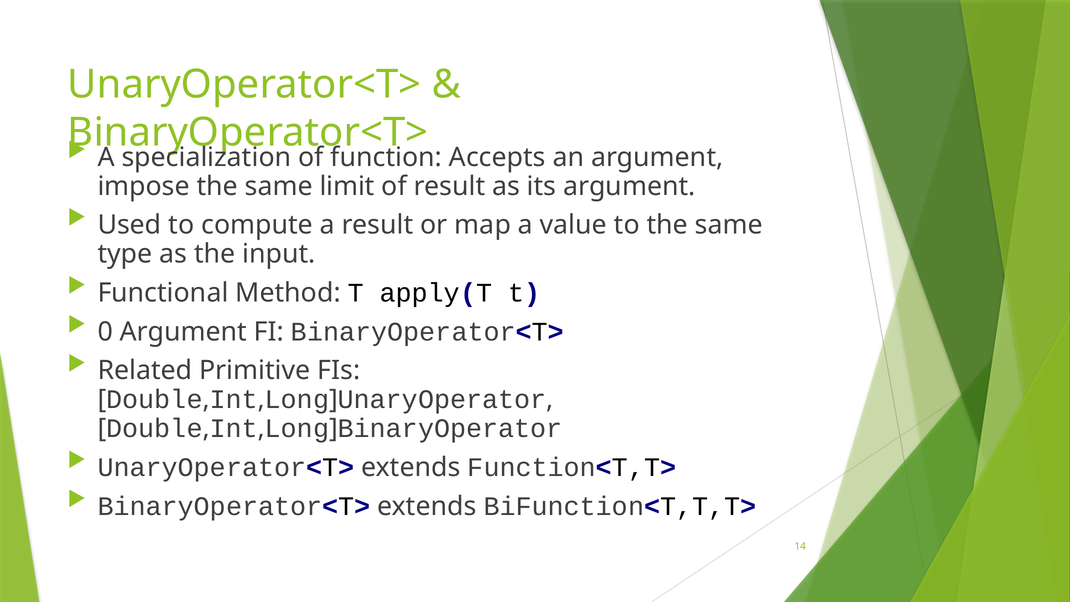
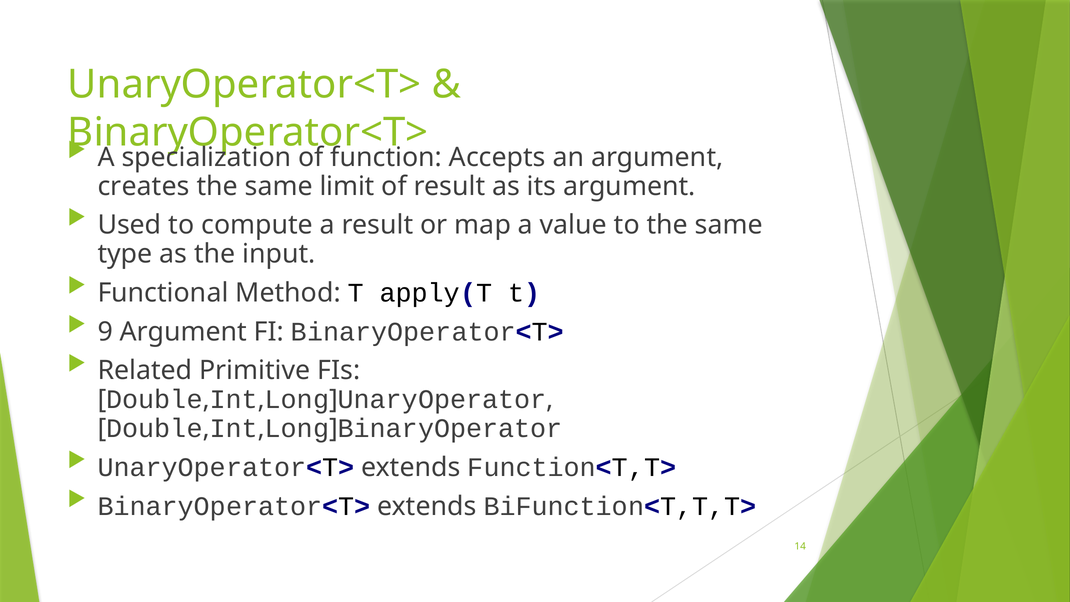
impose: impose -> creates
0: 0 -> 9
